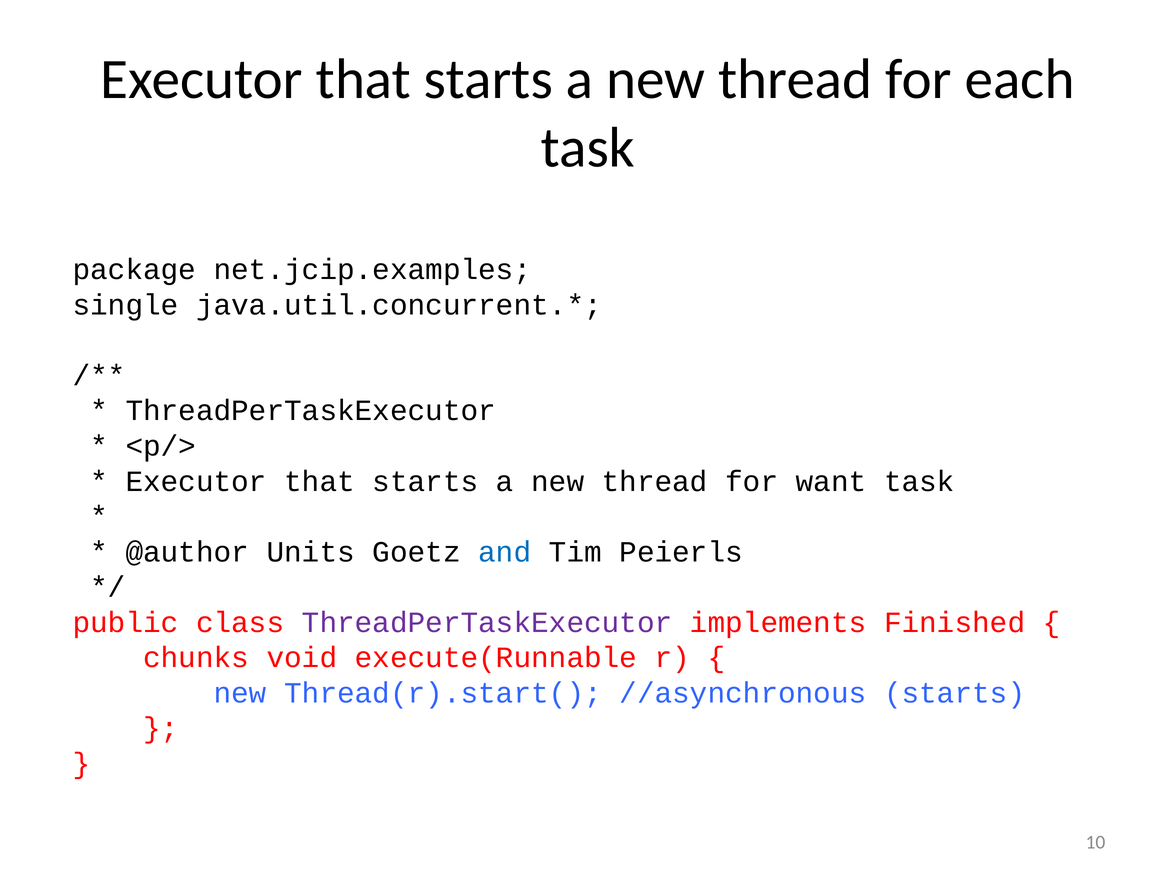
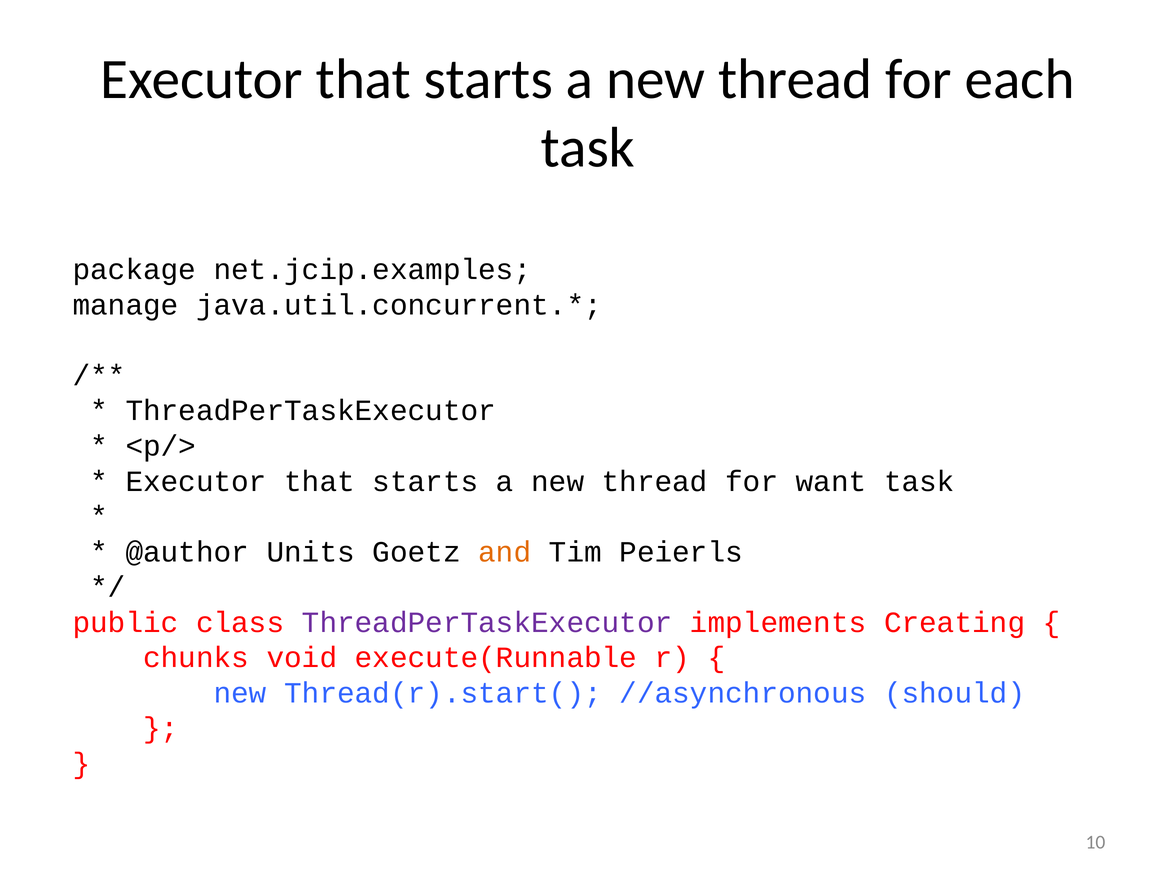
single: single -> manage
and colour: blue -> orange
Finished: Finished -> Creating
//asynchronous starts: starts -> should
